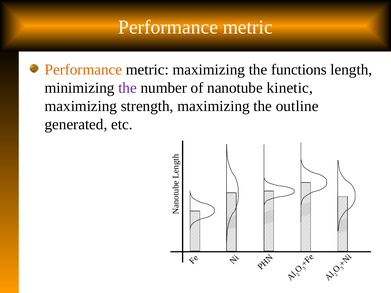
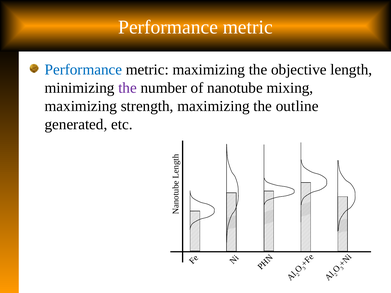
Performance at (83, 70) colour: orange -> blue
functions: functions -> objective
kinetic: kinetic -> mixing
